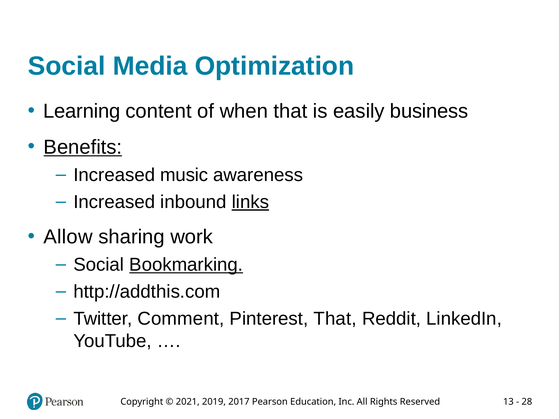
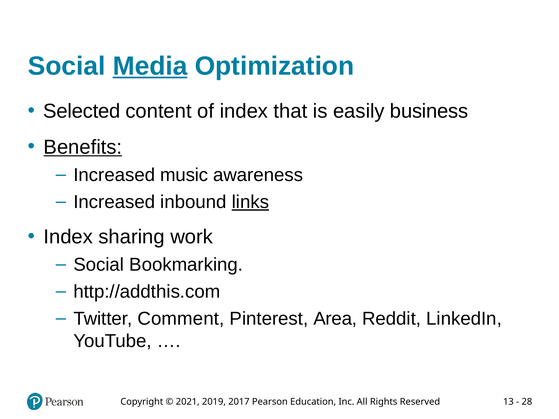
Media underline: none -> present
Learning: Learning -> Selected
of when: when -> index
Allow at (68, 237): Allow -> Index
Bookmarking underline: present -> none
Pinterest That: That -> Area
